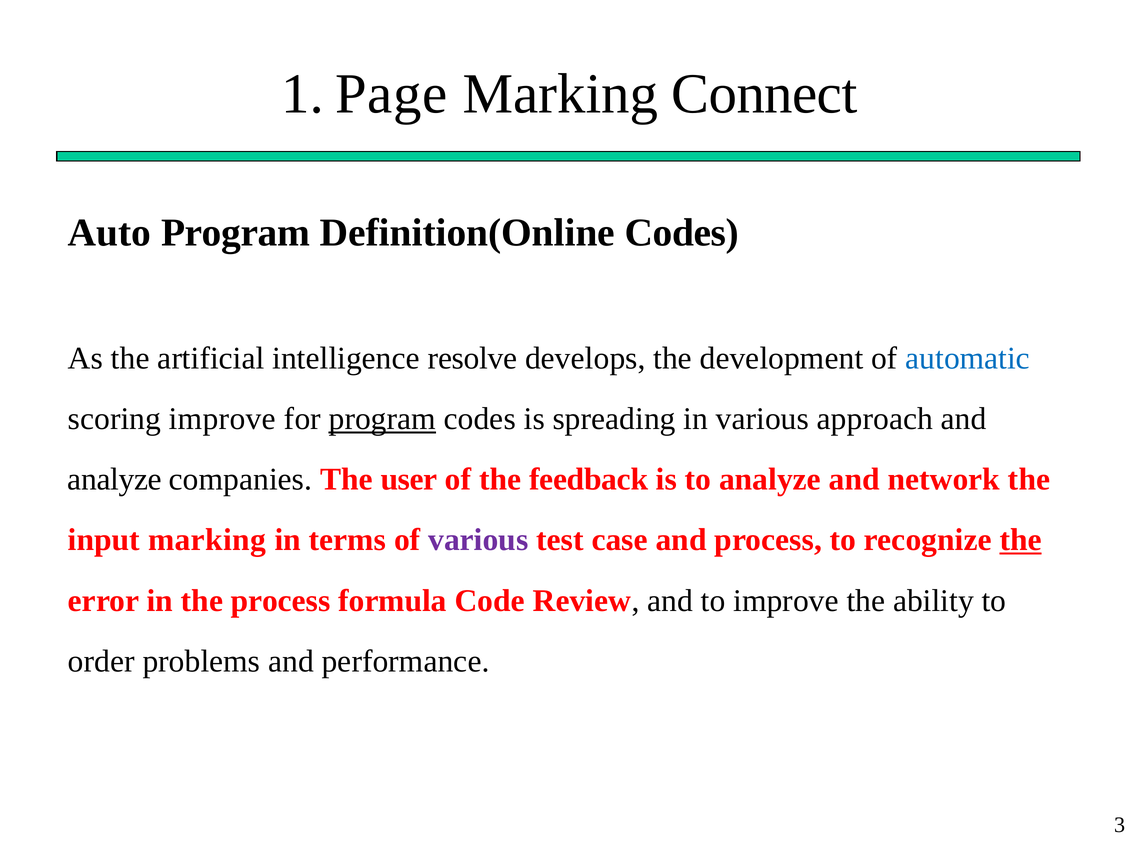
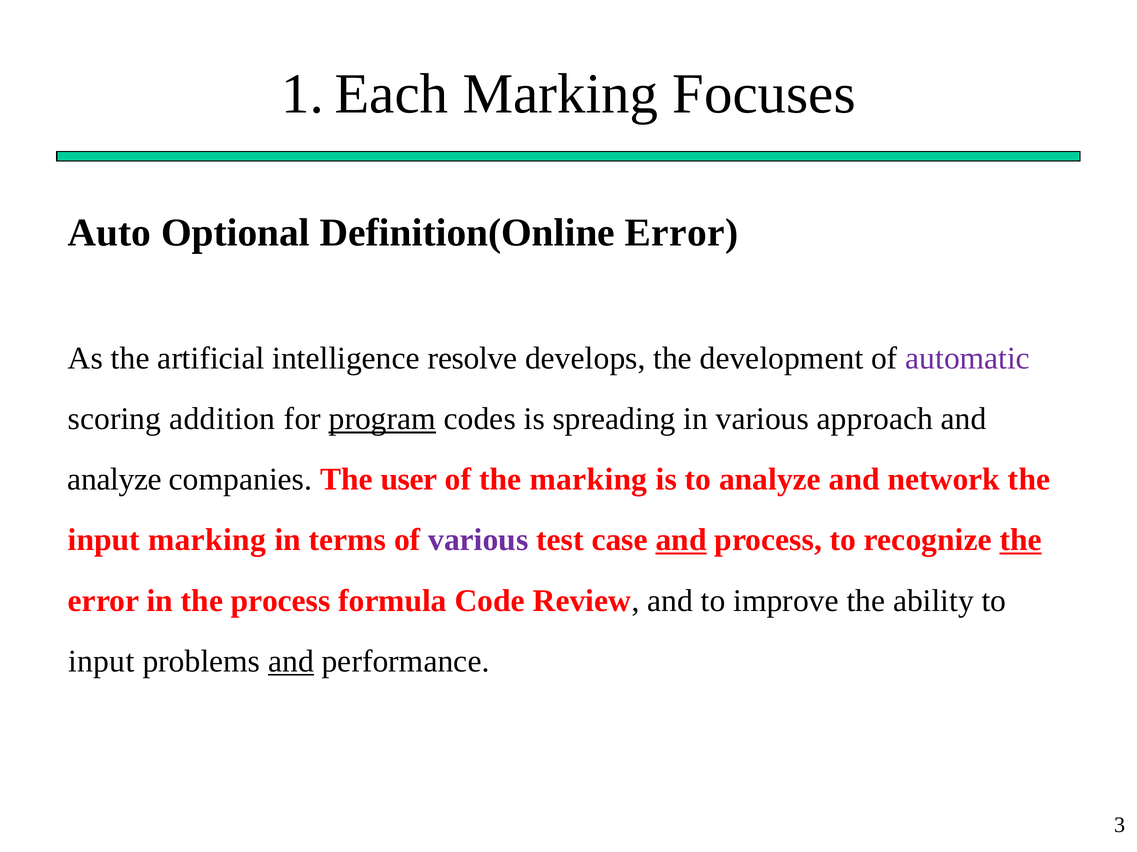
Page: Page -> Each
Connect: Connect -> Focuses
Auto Program: Program -> Optional
Definition(Online Codes: Codes -> Error
automatic colour: blue -> purple
scoring improve: improve -> addition
the feedback: feedback -> marking
and at (681, 540) underline: none -> present
order at (101, 662): order -> input
and at (291, 662) underline: none -> present
